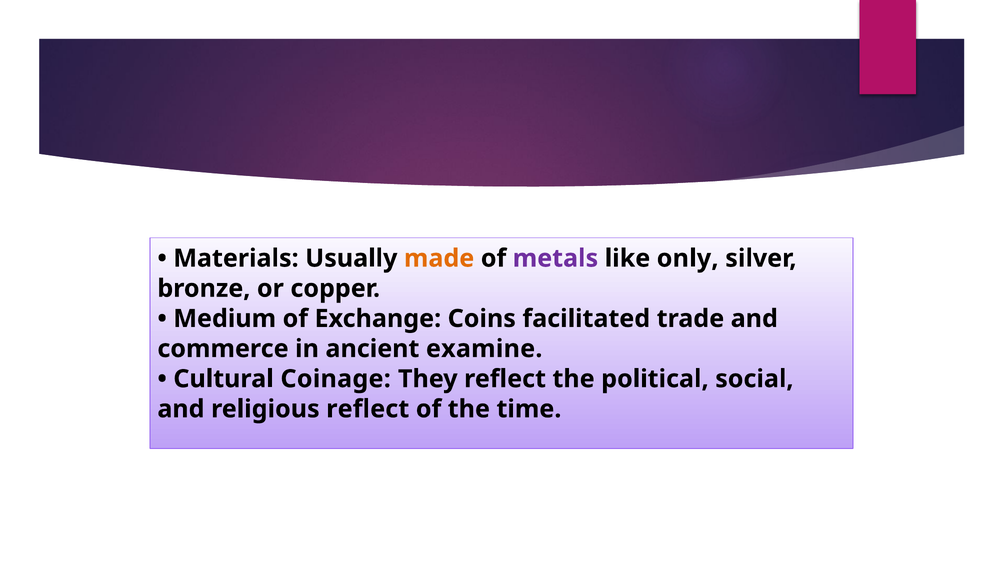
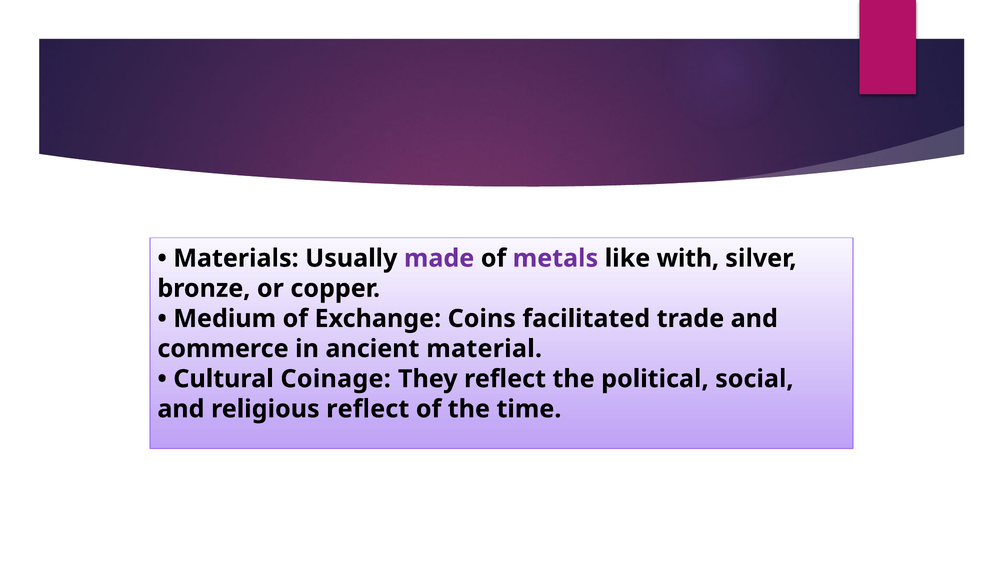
made colour: orange -> purple
only: only -> with
examine: examine -> material
